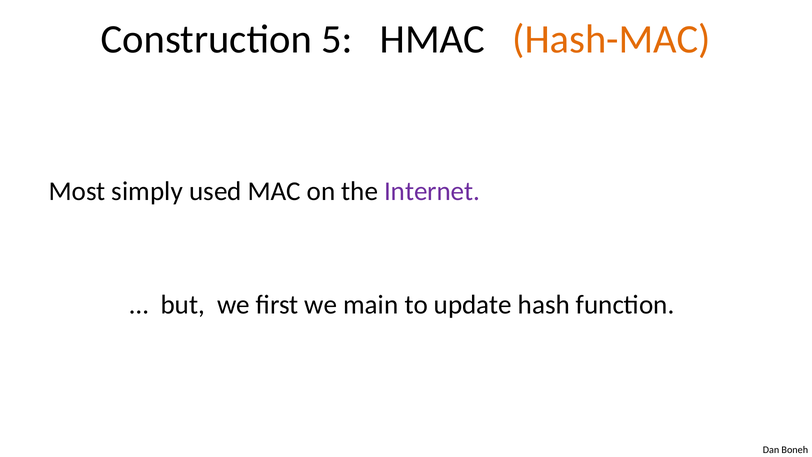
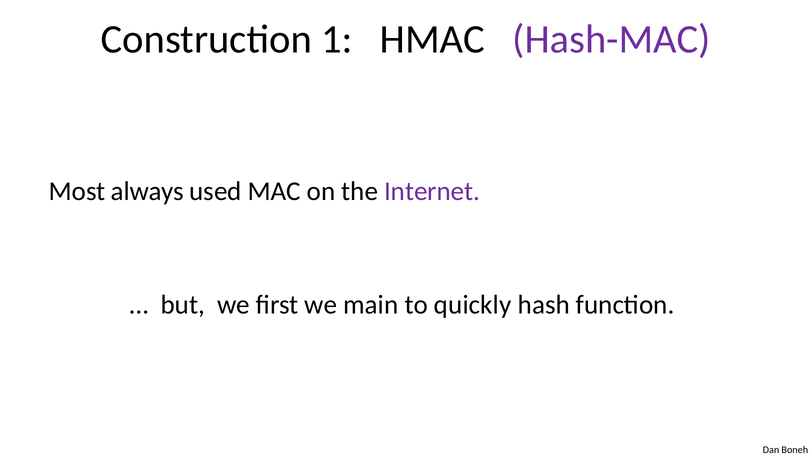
5: 5 -> 1
Hash-MAC colour: orange -> purple
simply: simply -> always
update: update -> quickly
